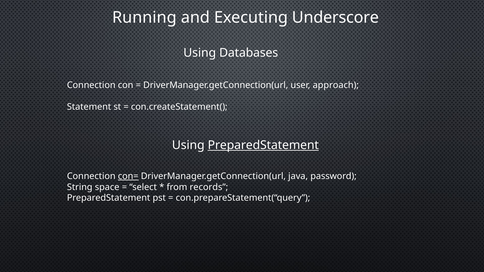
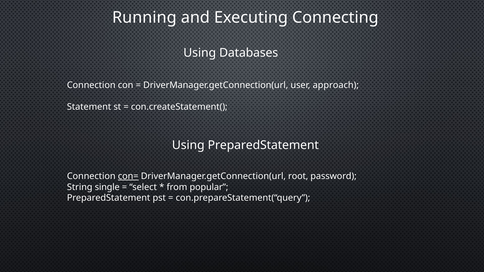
Underscore: Underscore -> Connecting
PreparedStatement at (263, 145) underline: present -> none
java: java -> root
space: space -> single
records: records -> popular
